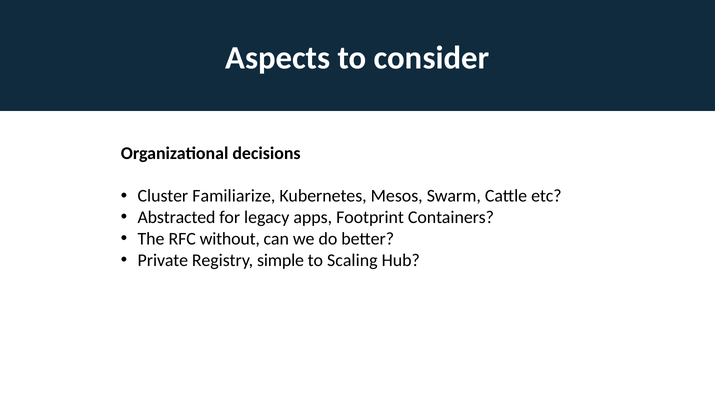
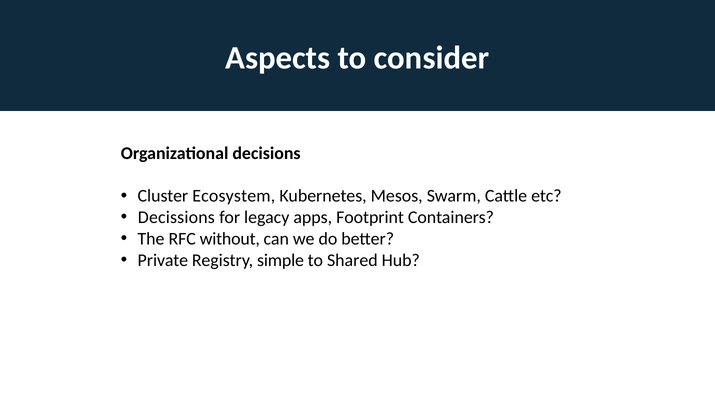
Familiarize: Familiarize -> Ecosystem
Abstracted: Abstracted -> Decissions
Scaling: Scaling -> Shared
